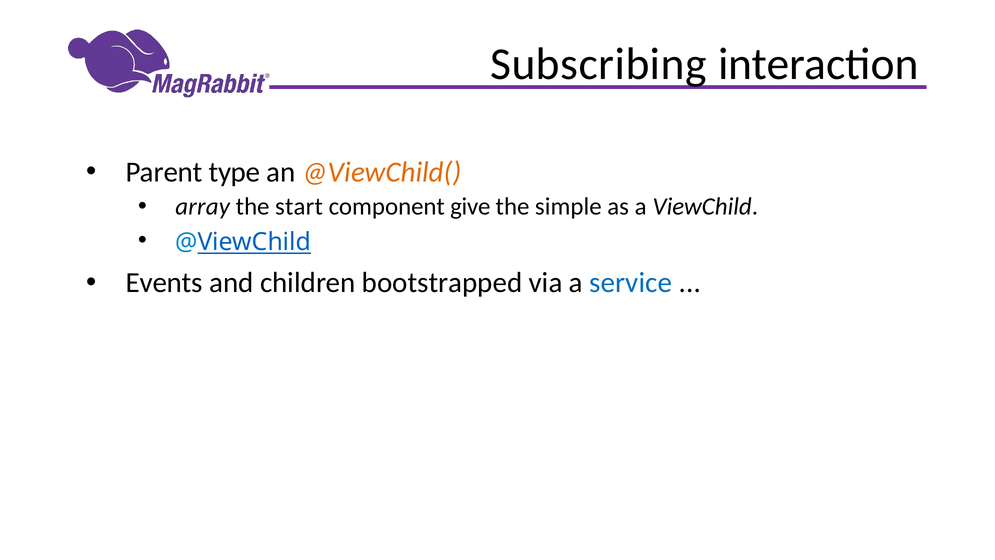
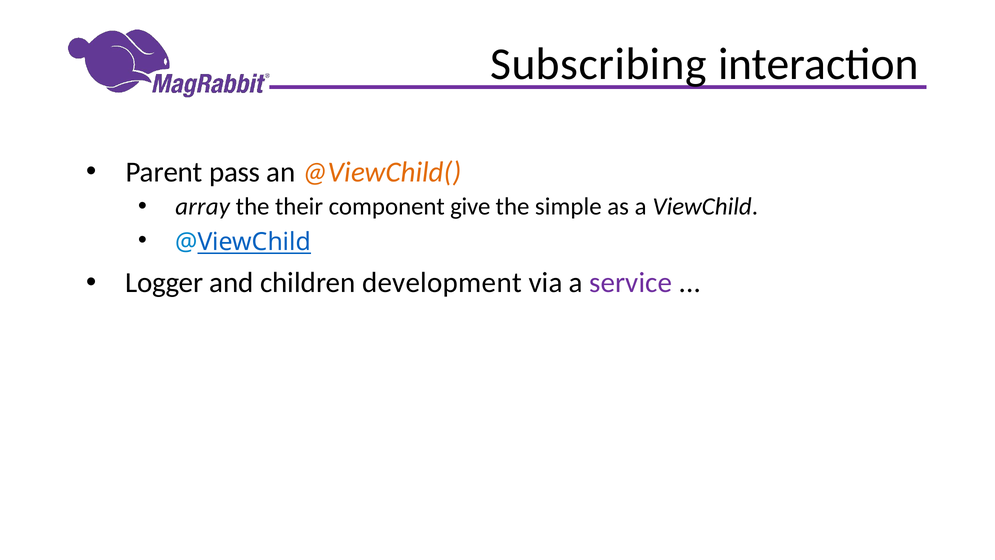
type: type -> pass
start: start -> their
Events: Events -> Logger
bootstrapped: bootstrapped -> development
service colour: blue -> purple
